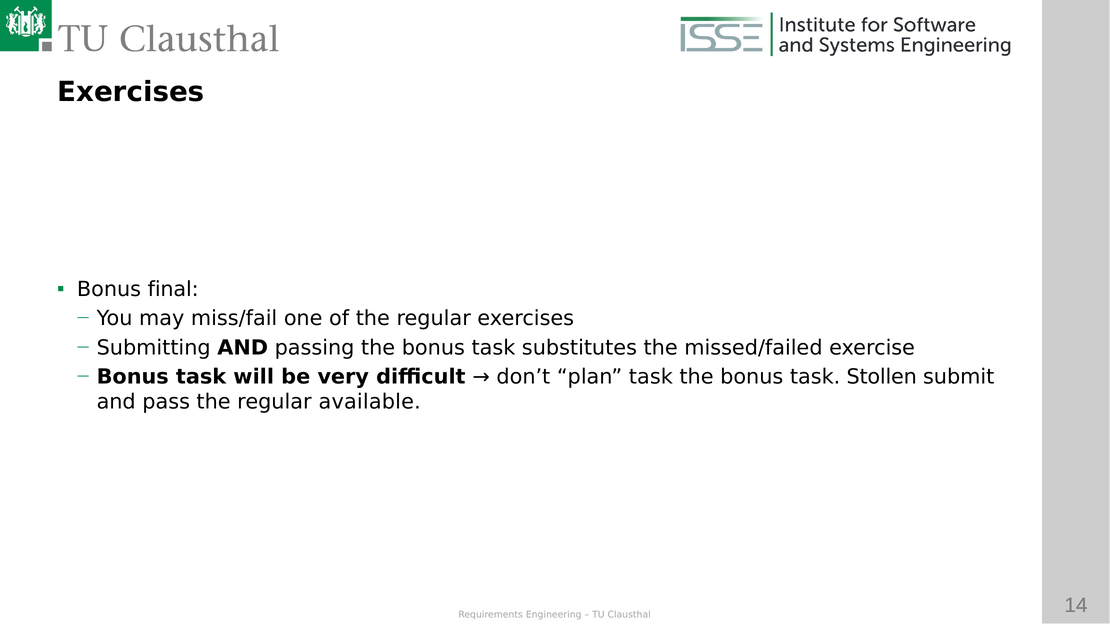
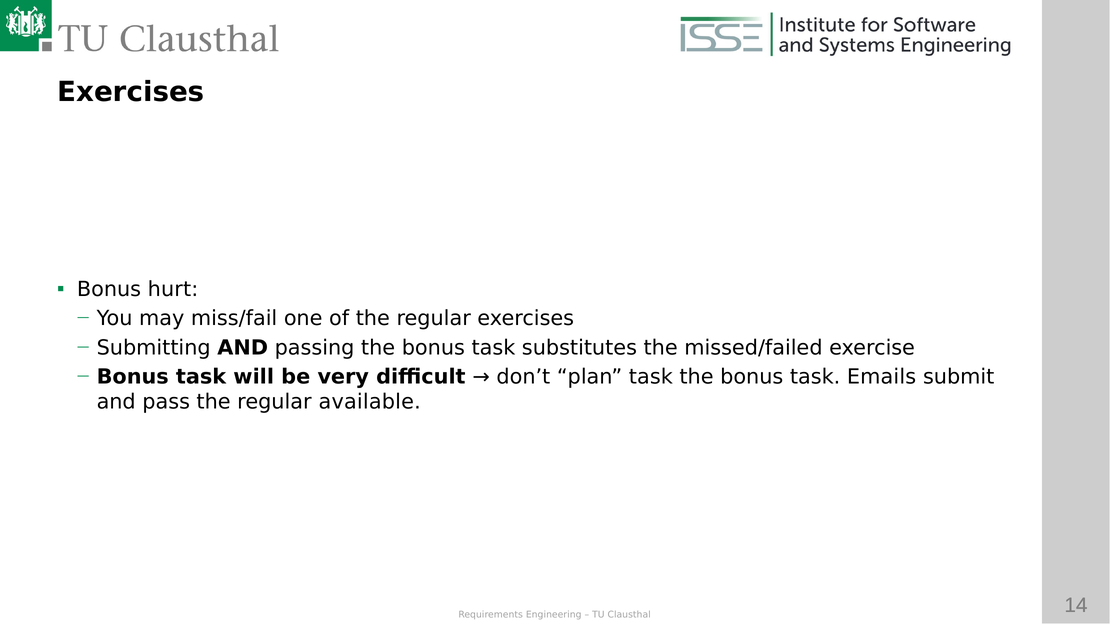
final: final -> hurt
Stollen: Stollen -> Emails
